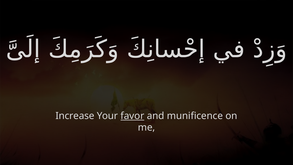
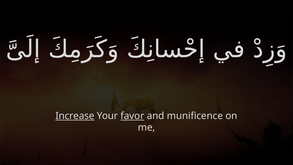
Increase underline: none -> present
